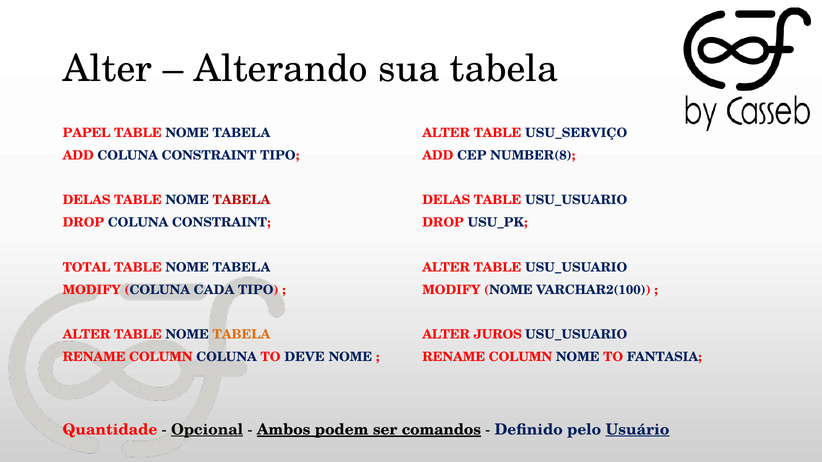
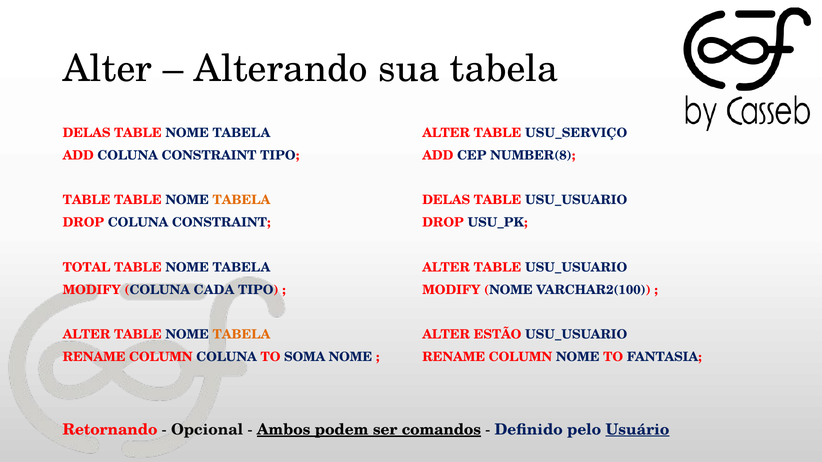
PAPEL at (87, 133): PAPEL -> DELAS
DELAS at (87, 200): DELAS -> TABLE
TABELA at (241, 200) colour: red -> orange
JUROS: JUROS -> ESTÃO
DEVE: DEVE -> SOMA
Quantidade: Quantidade -> Retornando
Opcional underline: present -> none
